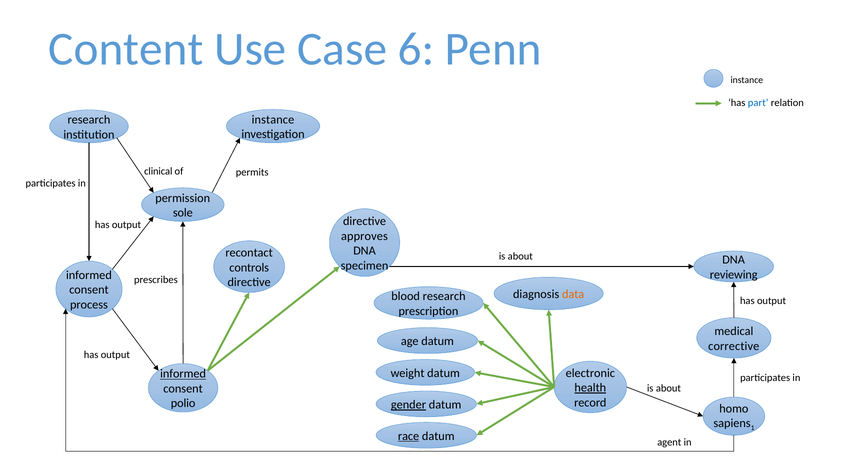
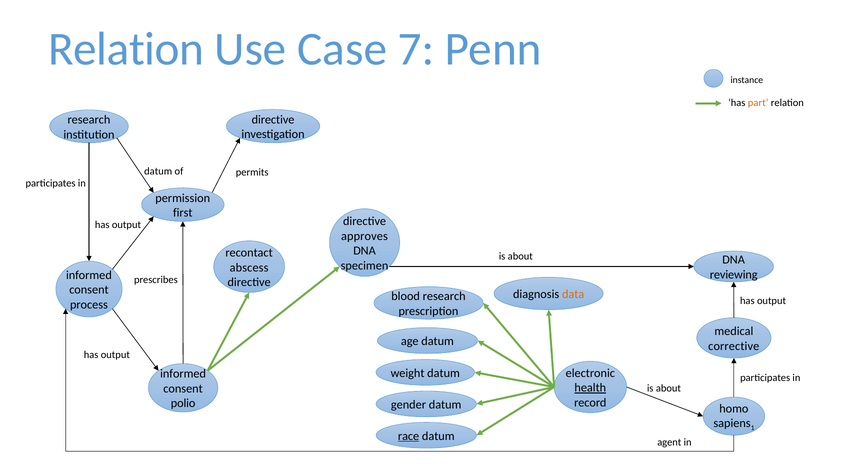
Content at (126, 49): Content -> Relation
6: 6 -> 7
part colour: blue -> orange
instance at (273, 120): instance -> directive
clinical at (158, 171): clinical -> datum
sole: sole -> first
controls: controls -> abscess
informed at (183, 374) underline: present -> none
gender underline: present -> none
